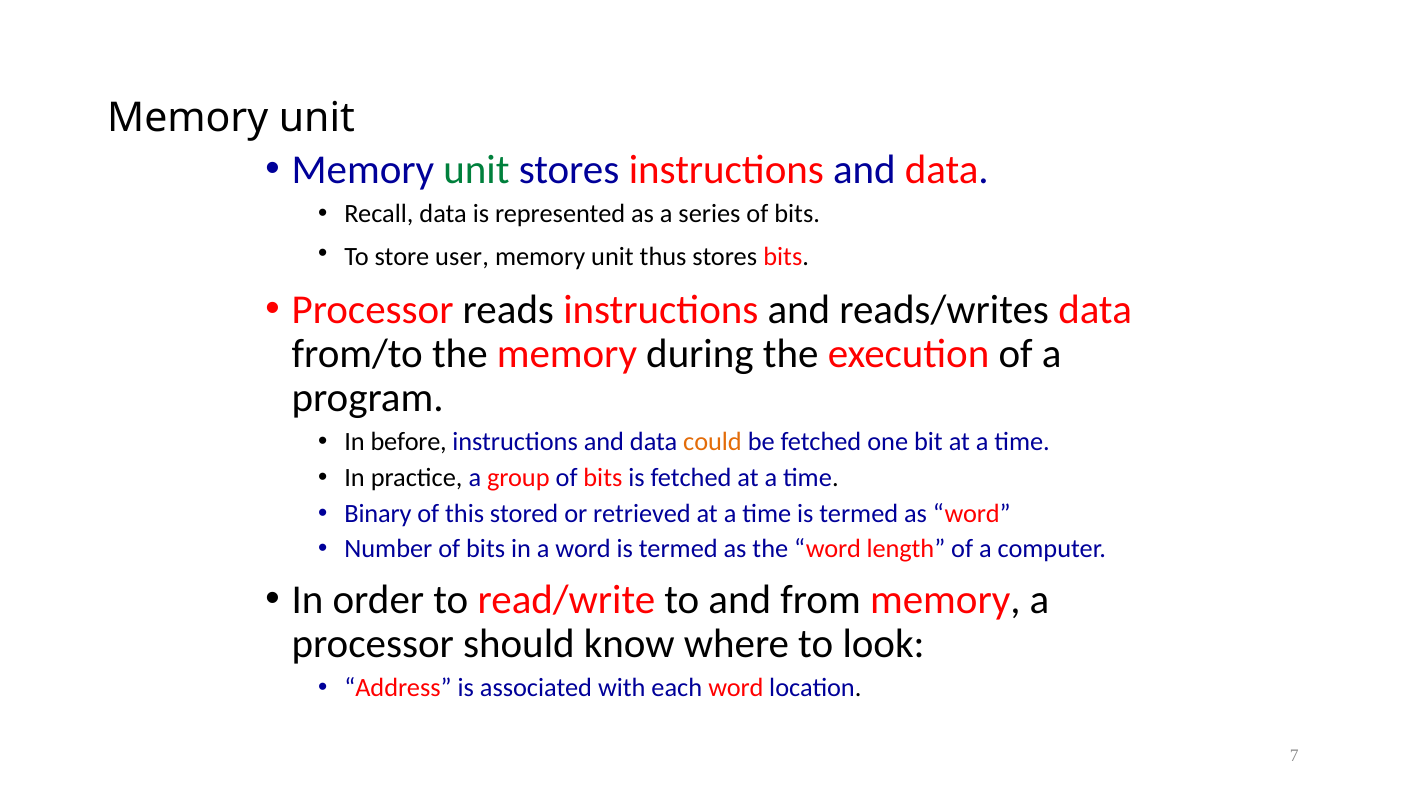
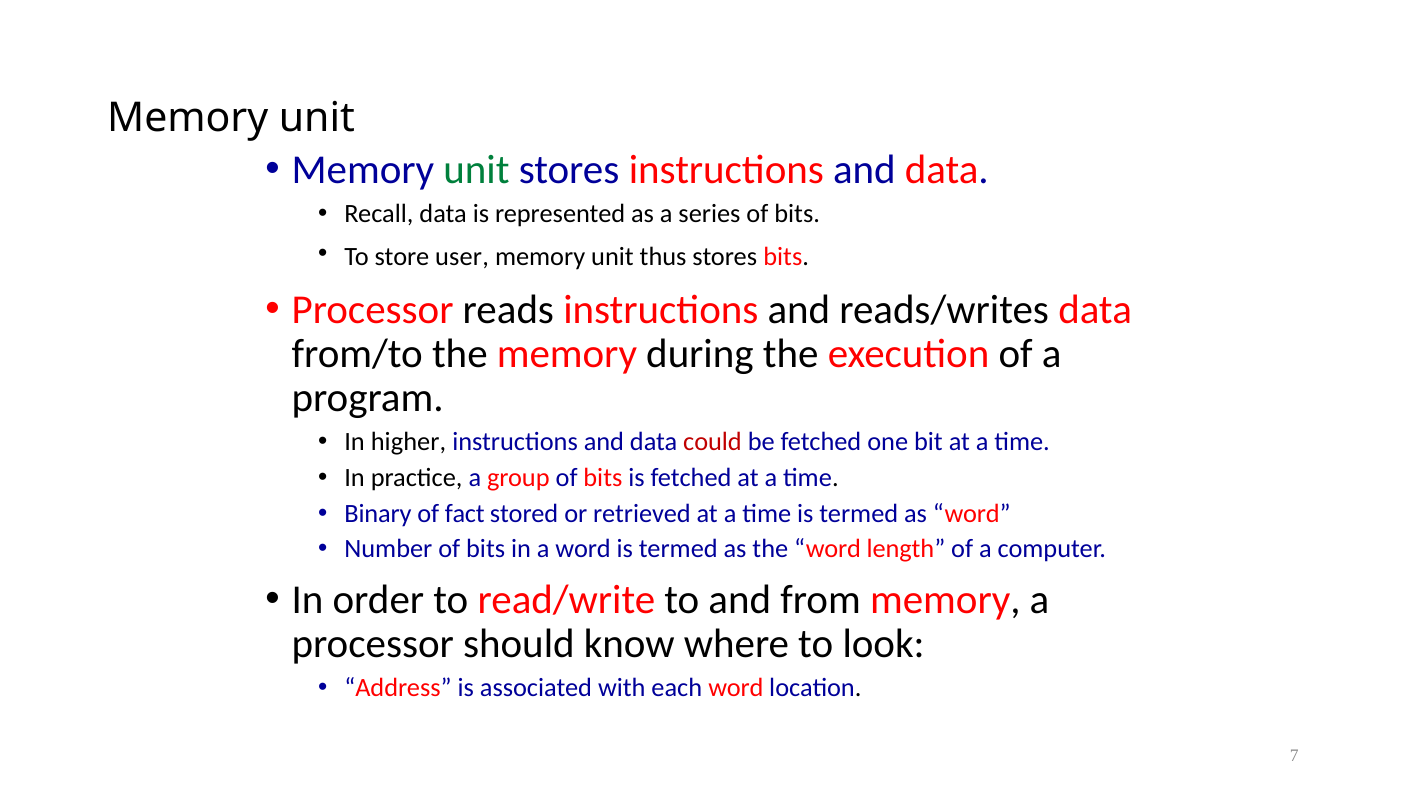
before: before -> higher
could colour: orange -> red
this: this -> fact
